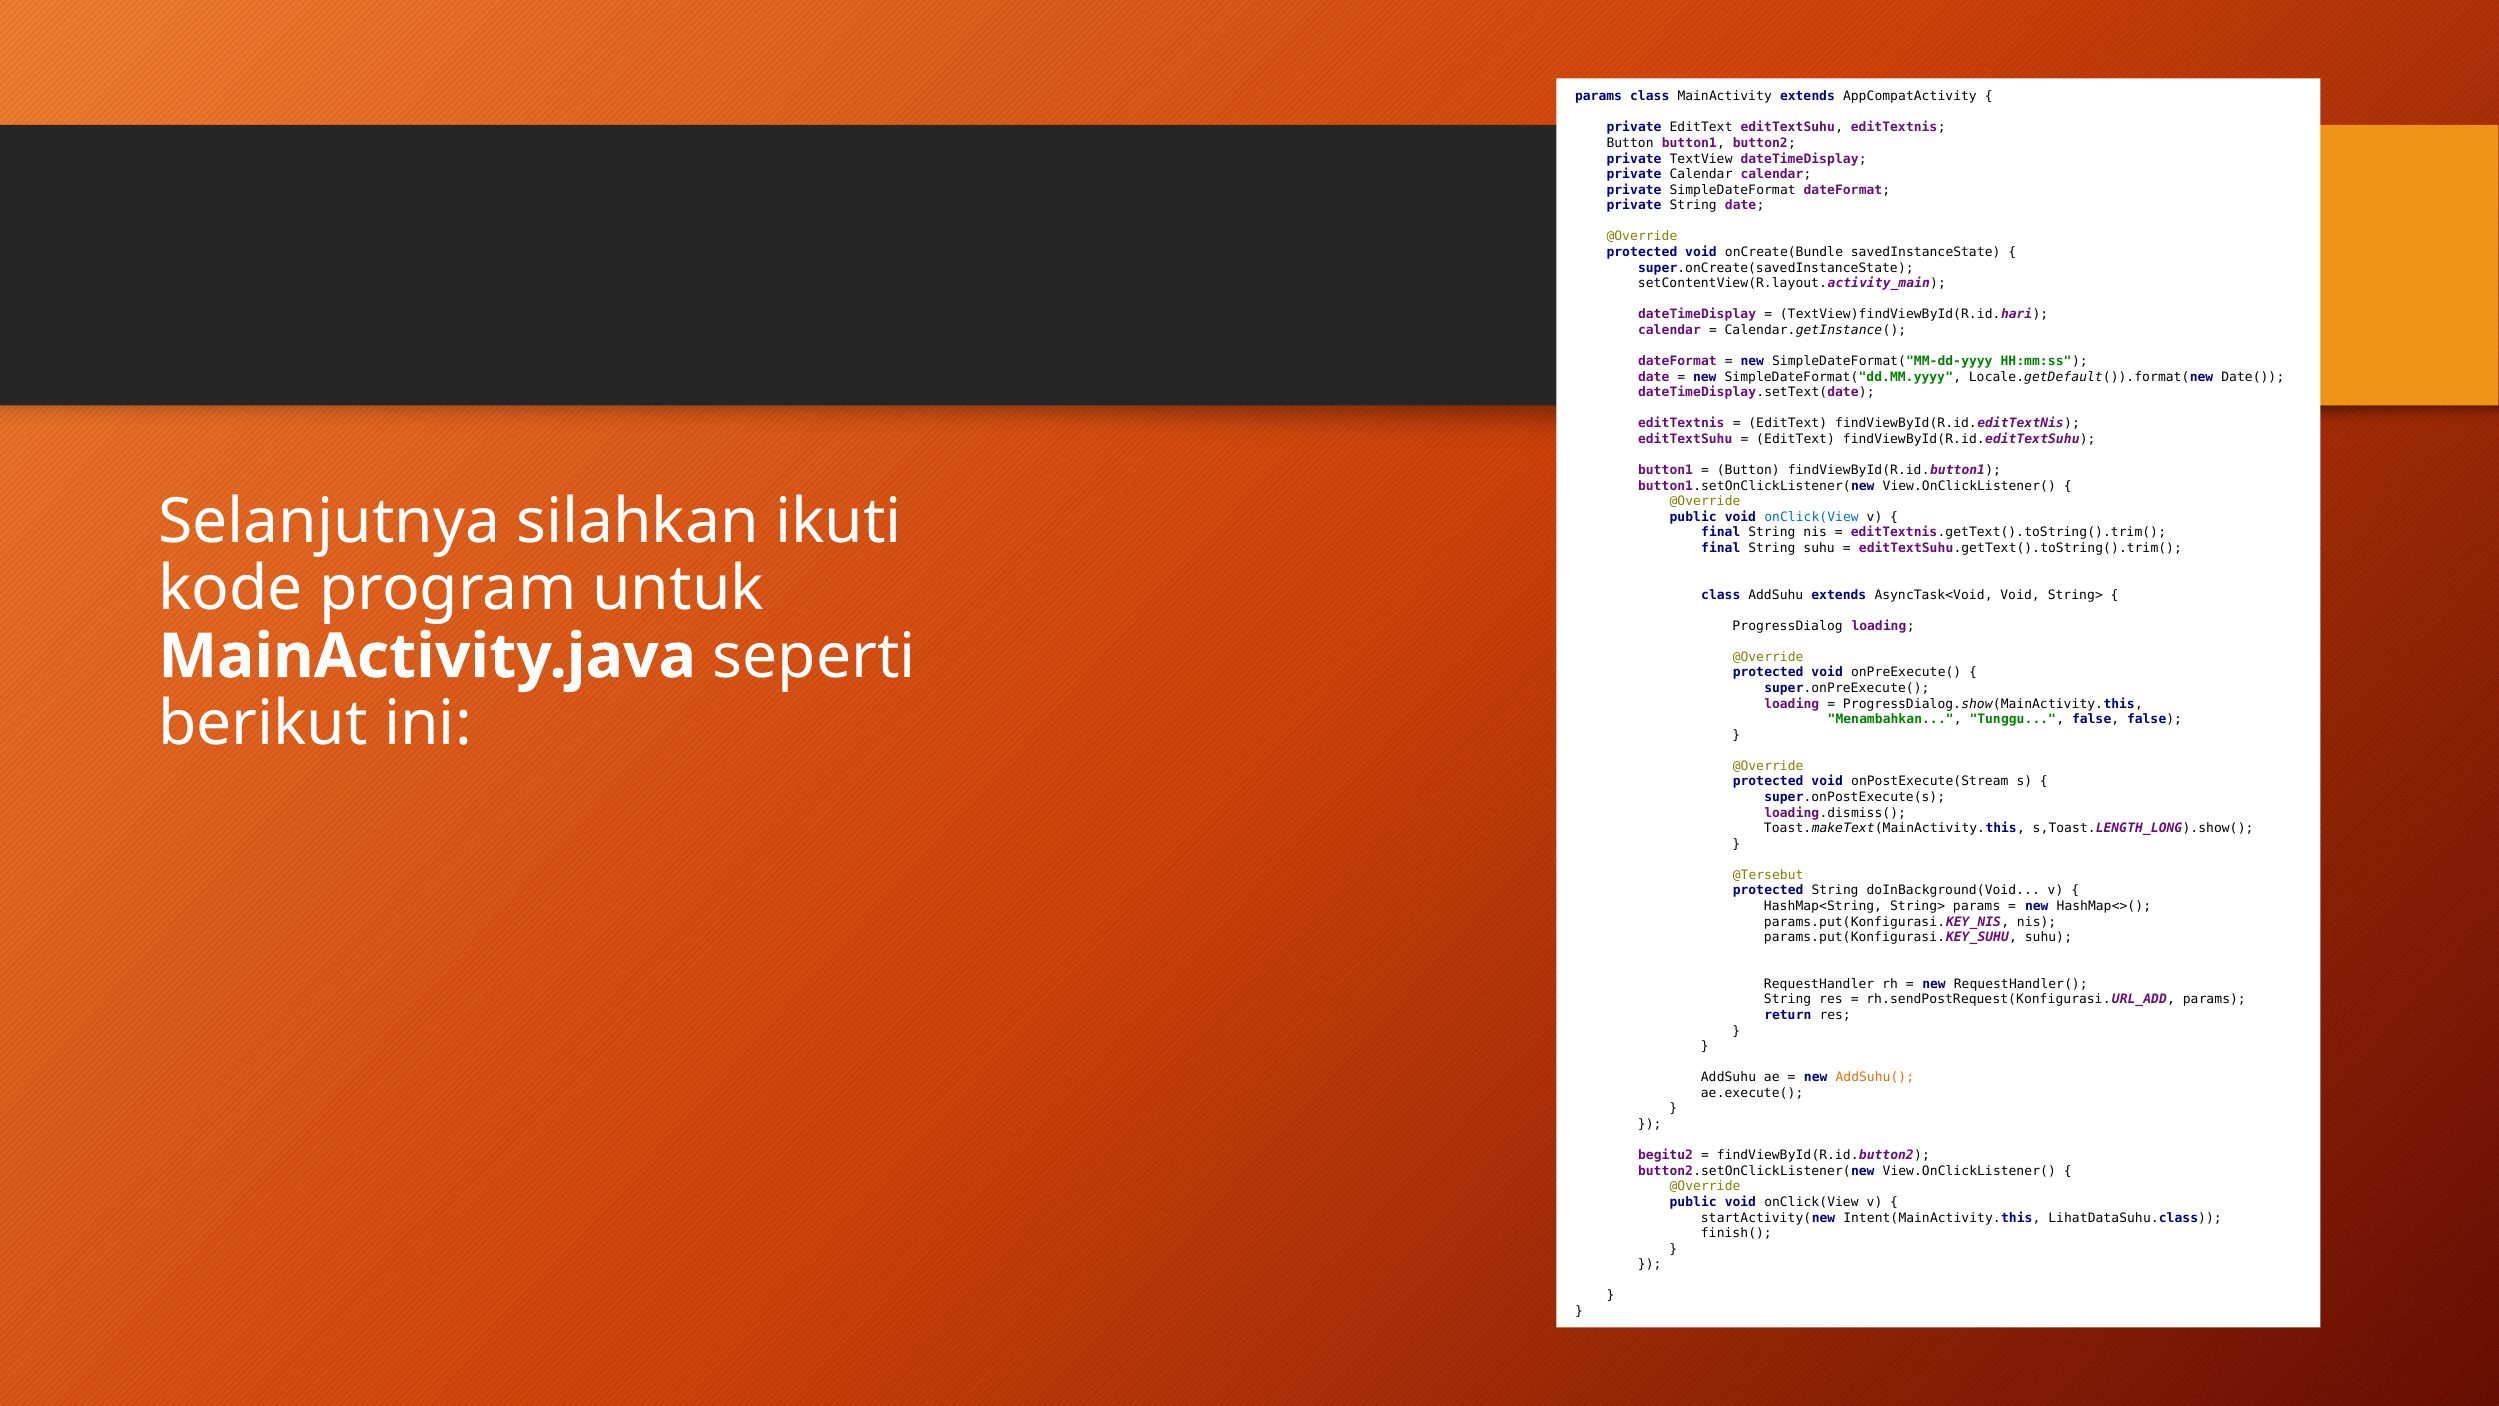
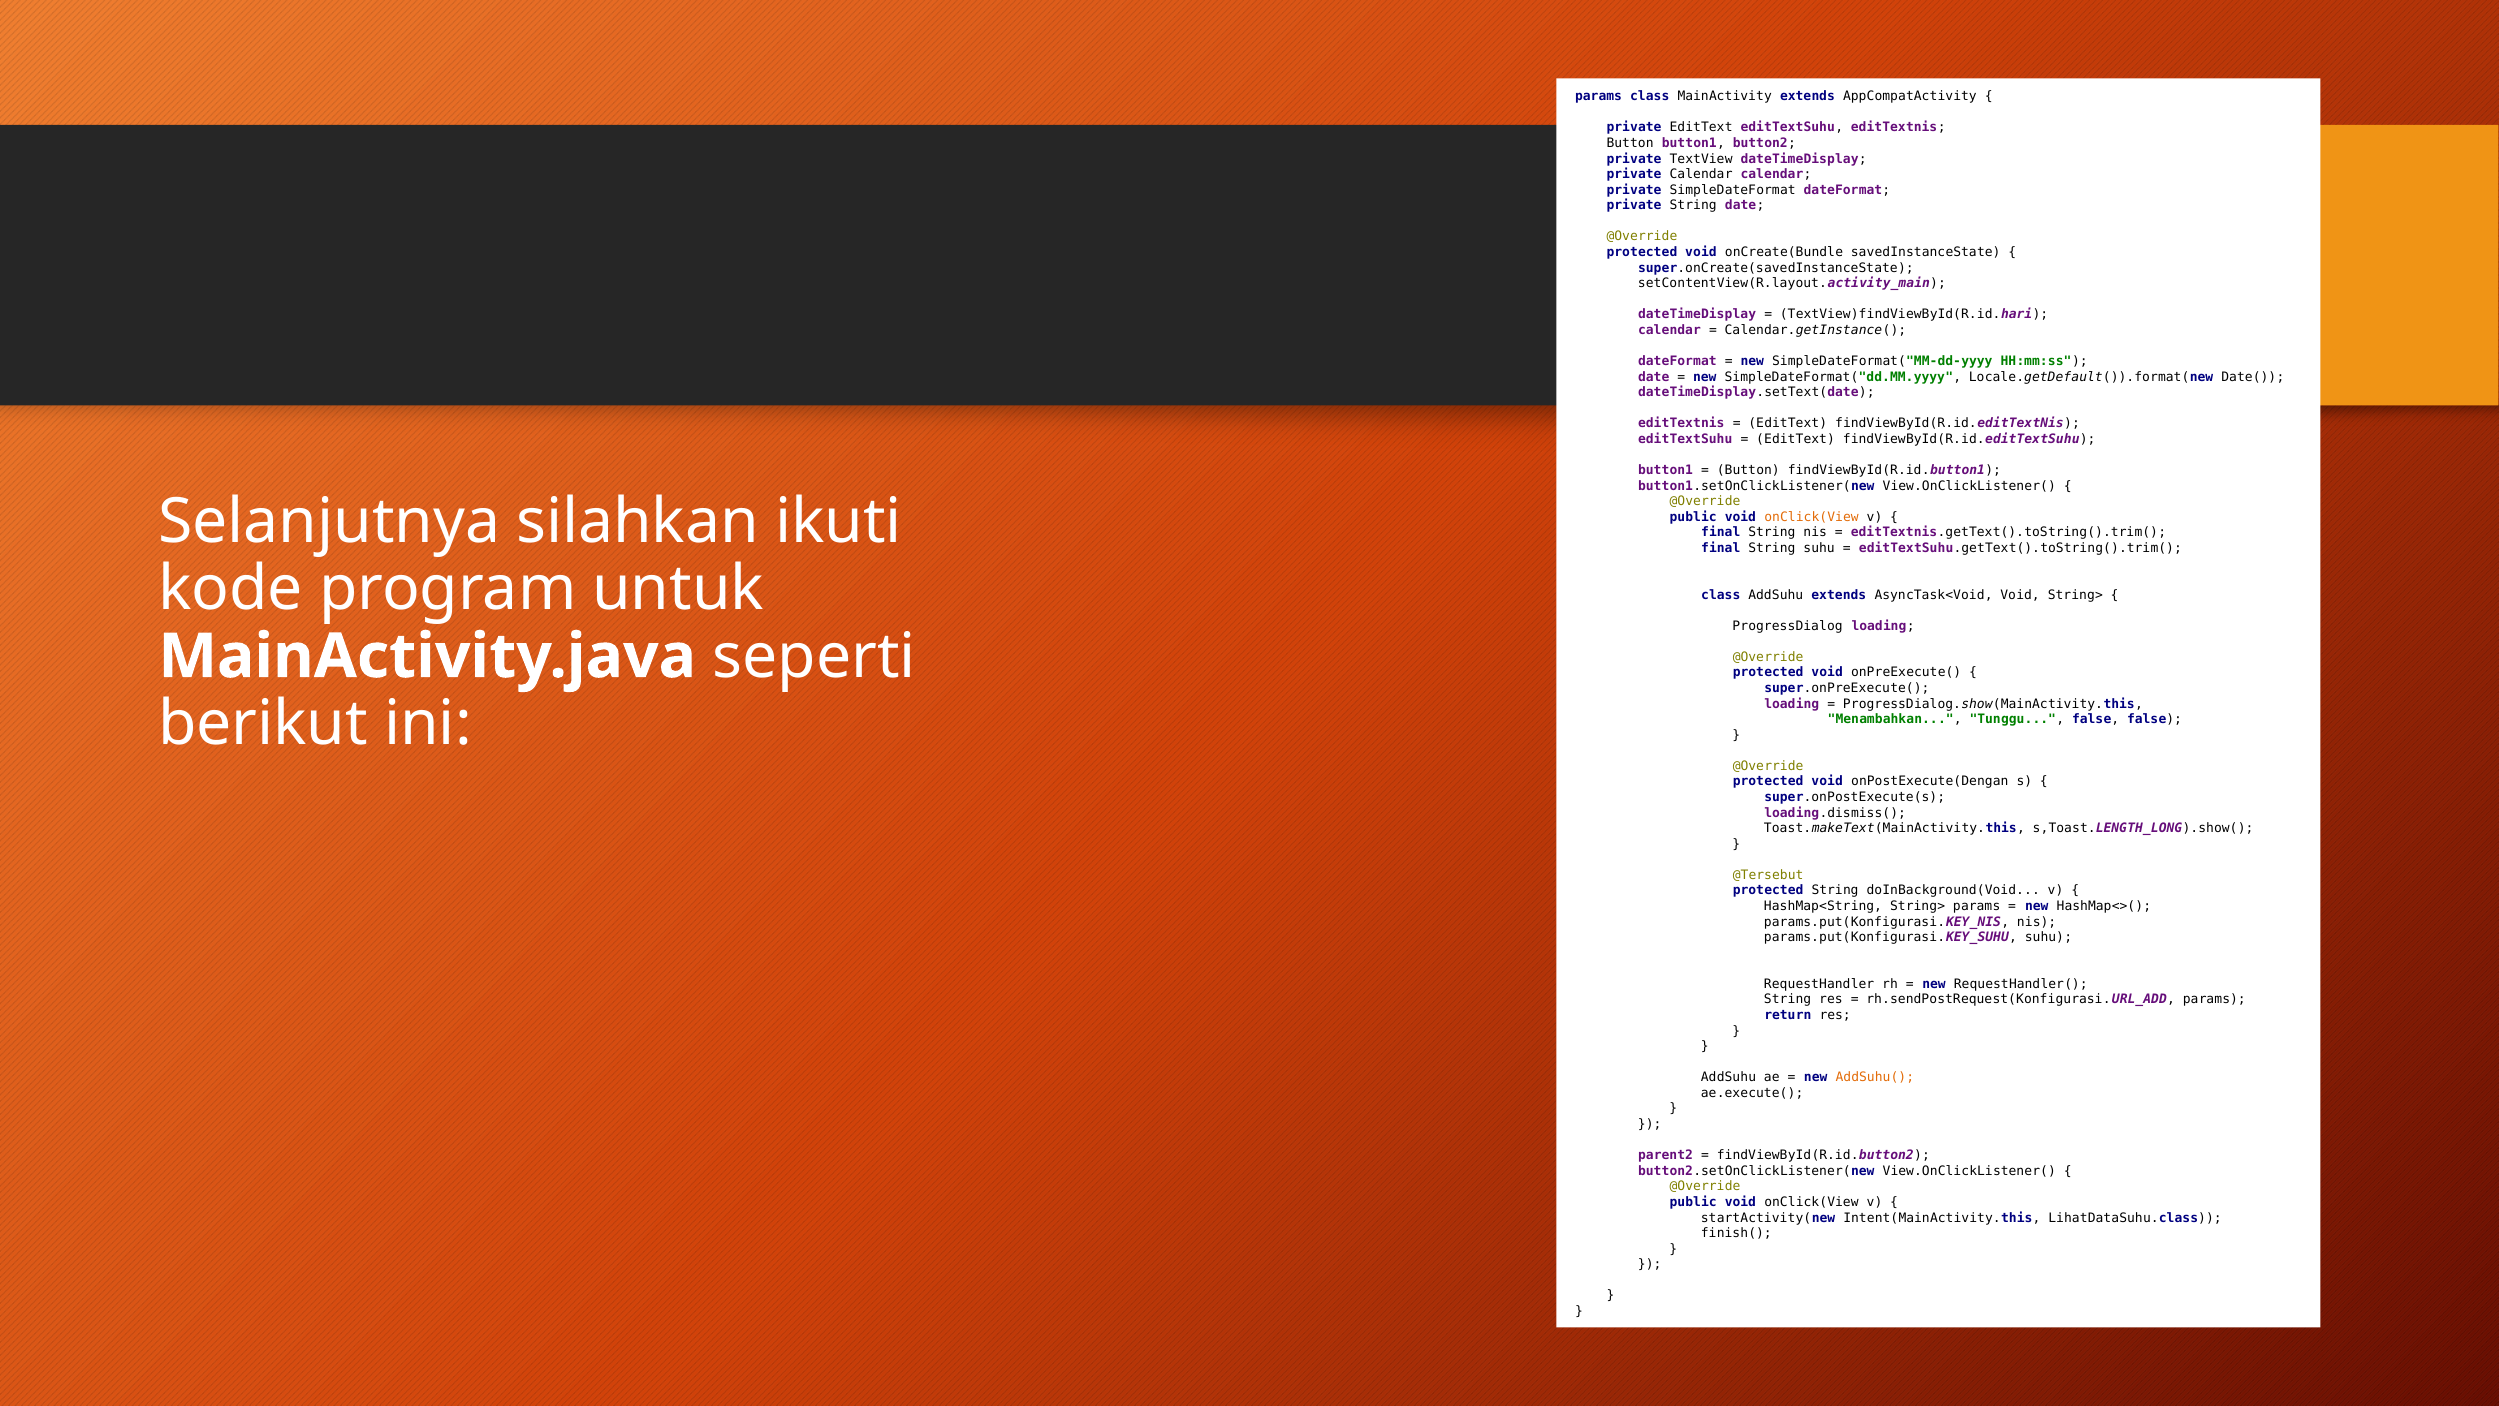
onClick(View at (1812, 517) colour: blue -> orange
onPostExecute(Stream: onPostExecute(Stream -> onPostExecute(Dengan
begitu2: begitu2 -> parent2
